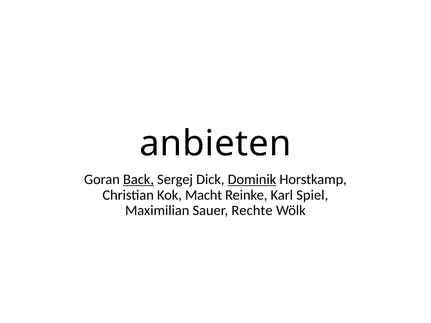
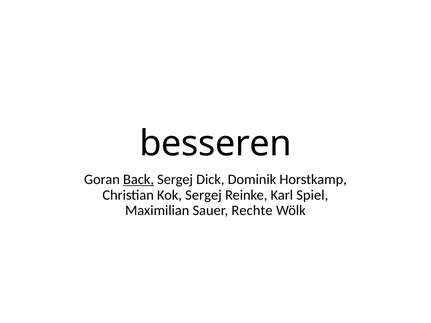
anbieten: anbieten -> besseren
Dominik underline: present -> none
Kok Macht: Macht -> Sergej
